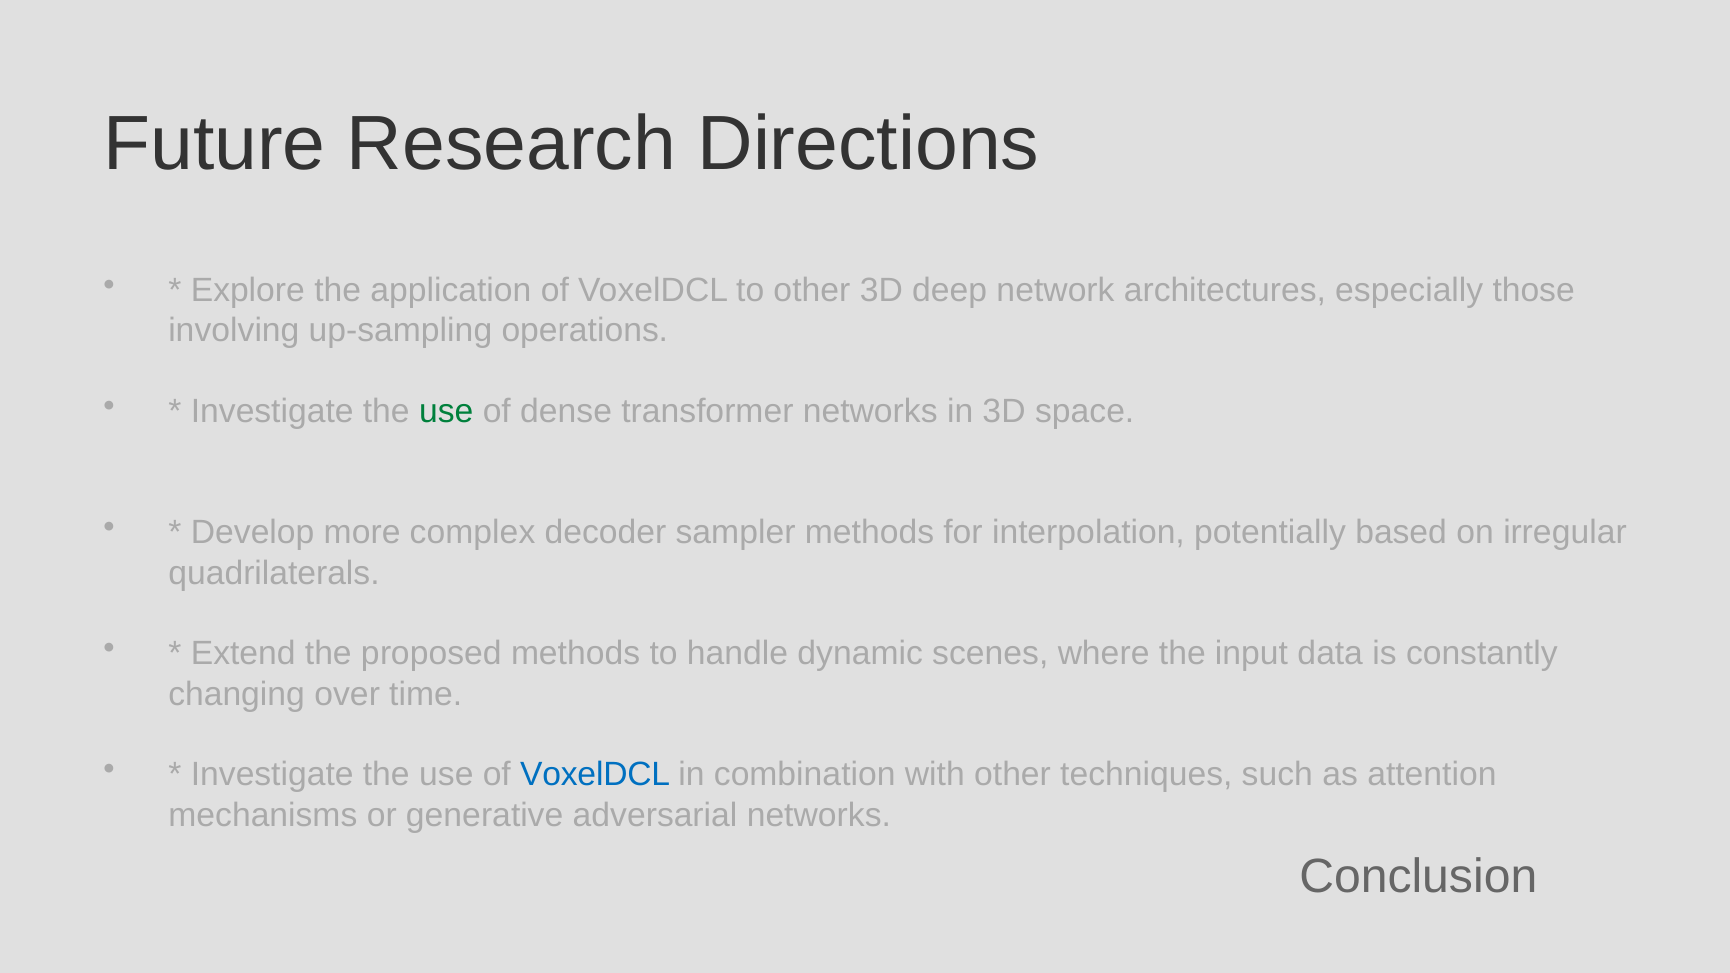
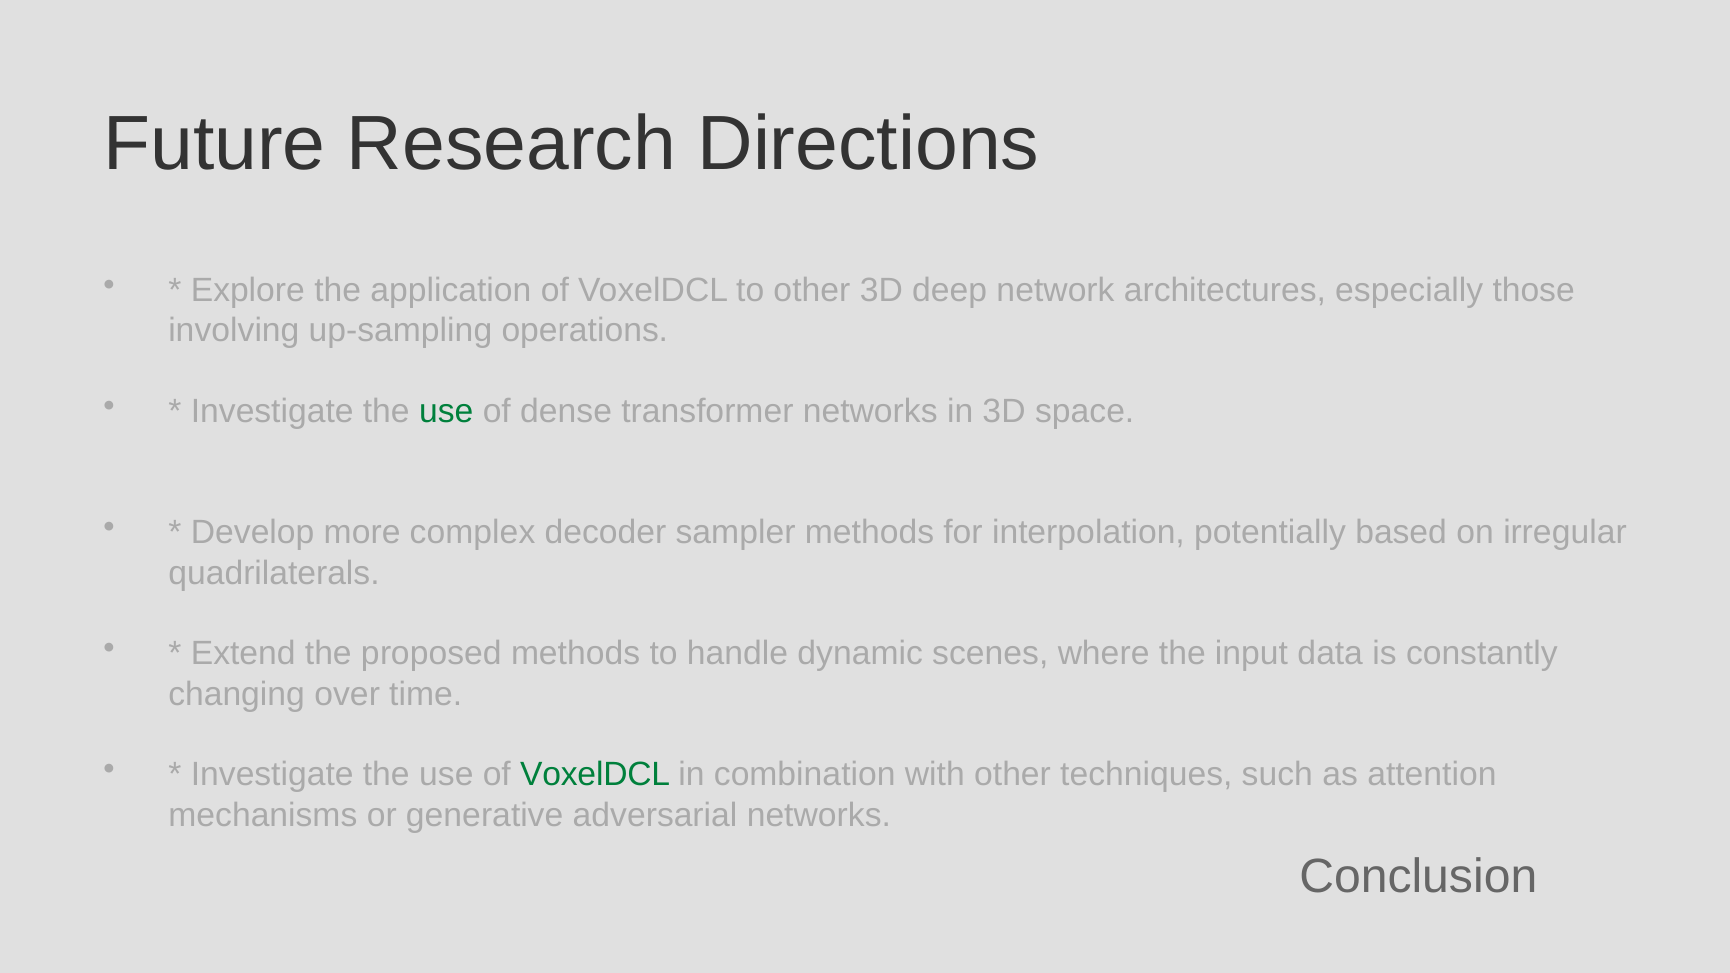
VoxelDCL at (595, 775) colour: blue -> green
